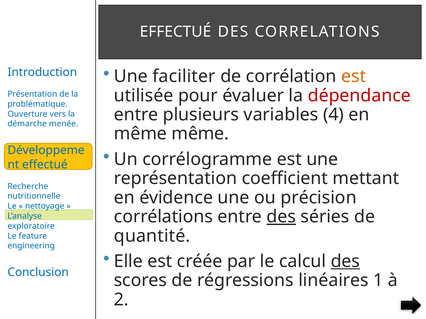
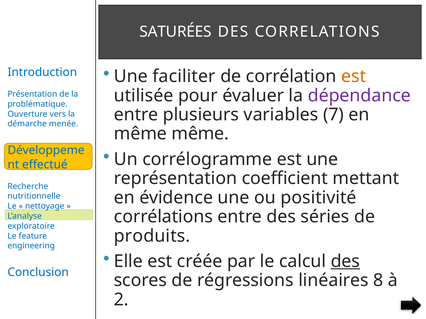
EFFECTUÉ at (176, 32): EFFECTUÉ -> SATURÉES
dépendance colour: red -> purple
4: 4 -> 7
précision: précision -> positivité
des at (281, 217) underline: present -> none
quantité: quantité -> produits
1: 1 -> 8
